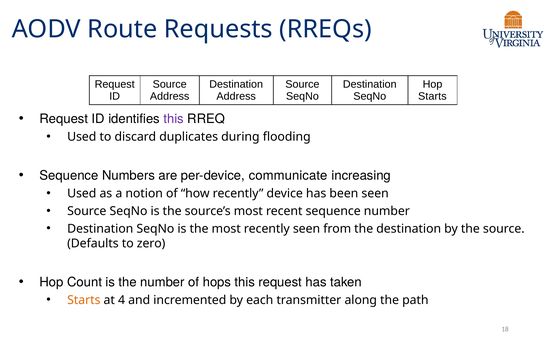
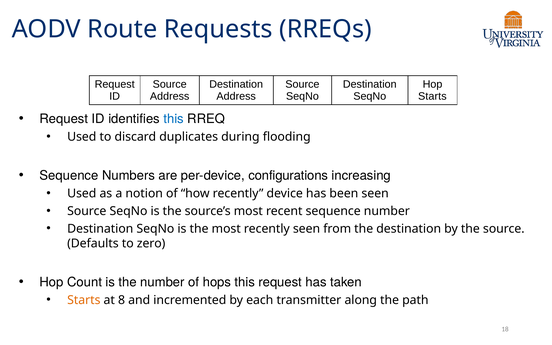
this at (174, 119) colour: purple -> blue
communicate: communicate -> configurations
4: 4 -> 8
